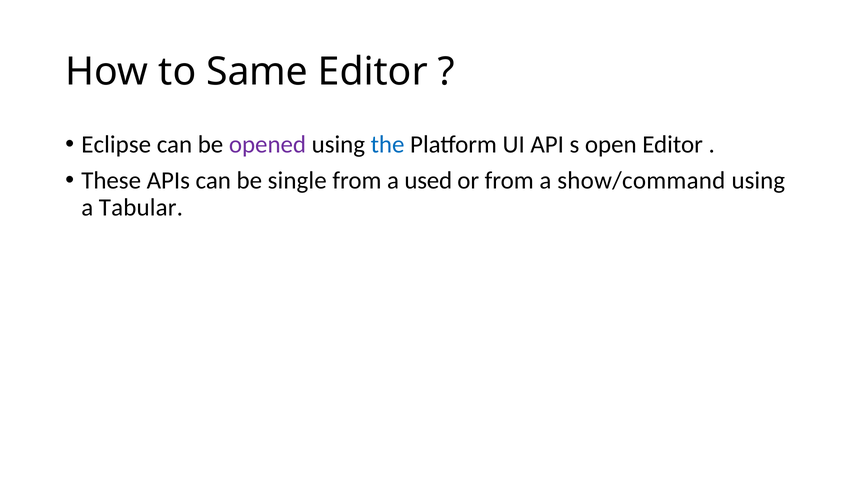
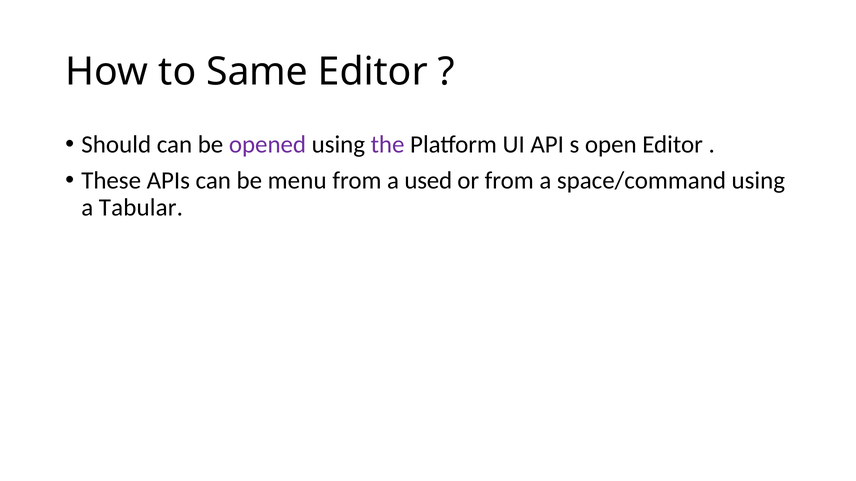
Eclipse: Eclipse -> Should
the colour: blue -> purple
single: single -> menu
show/command: show/command -> space/command
